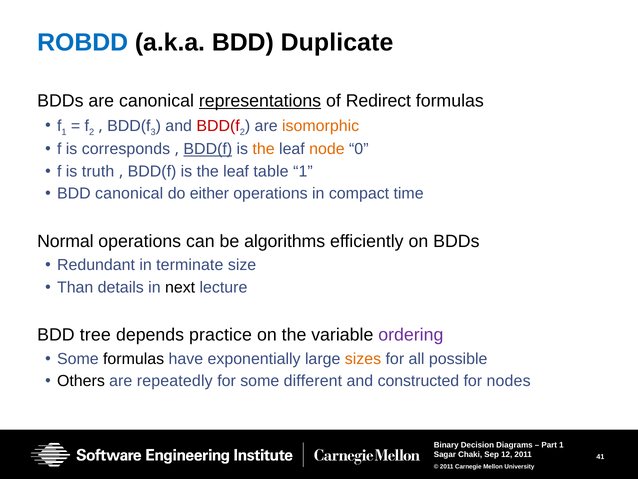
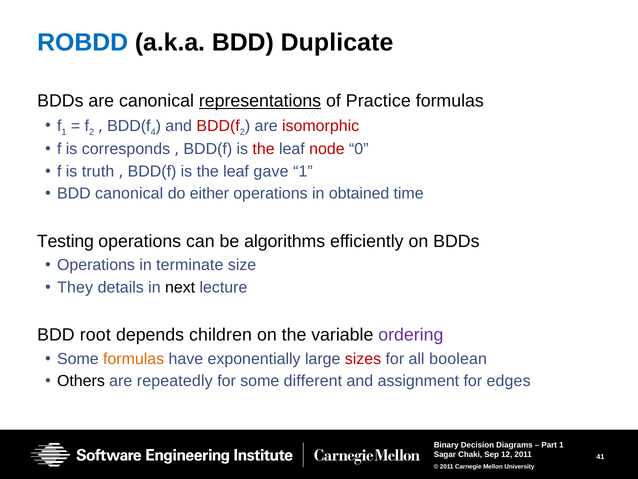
Redirect: Redirect -> Practice
3: 3 -> 4
isomorphic colour: orange -> red
BDD(f at (208, 149) underline: present -> none
the at (264, 149) colour: orange -> red
node colour: orange -> red
table: table -> gave
compact: compact -> obtained
Normal: Normal -> Testing
Redundant at (96, 265): Redundant -> Operations
Than: Than -> They
tree: tree -> root
practice: practice -> children
formulas at (134, 358) colour: black -> orange
sizes colour: orange -> red
possible: possible -> boolean
constructed: constructed -> assignment
nodes: nodes -> edges
